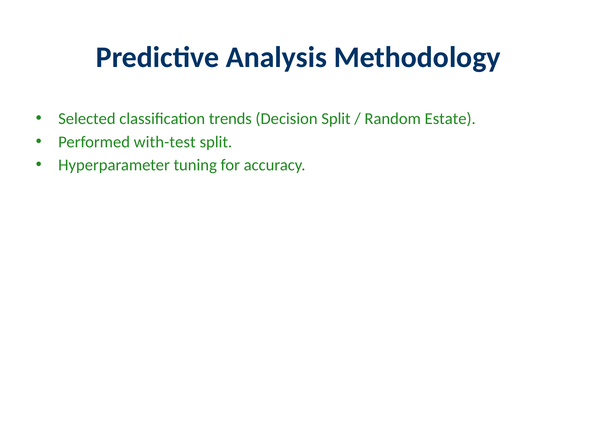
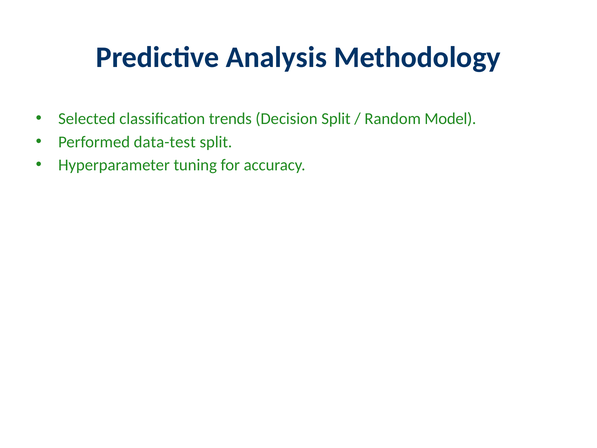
Estate: Estate -> Model
with-test: with-test -> data-test
